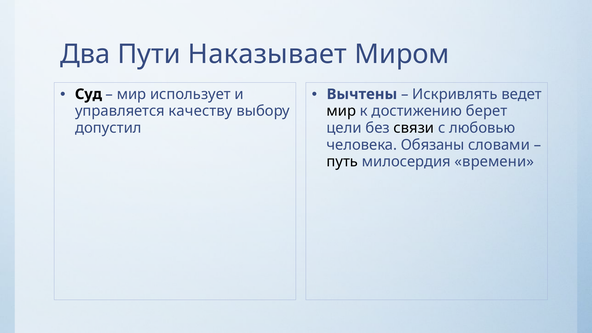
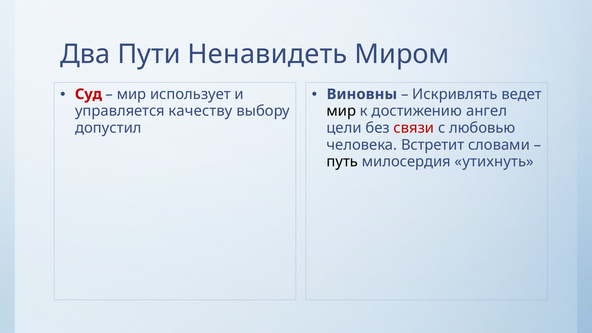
Наказывает: Наказывает -> Ненавидеть
Суд colour: black -> red
Вычтены: Вычтены -> Виновны
берет: берет -> ангел
связи colour: black -> red
Обязаны: Обязаны -> Встретит
времени: времени -> утихнуть
